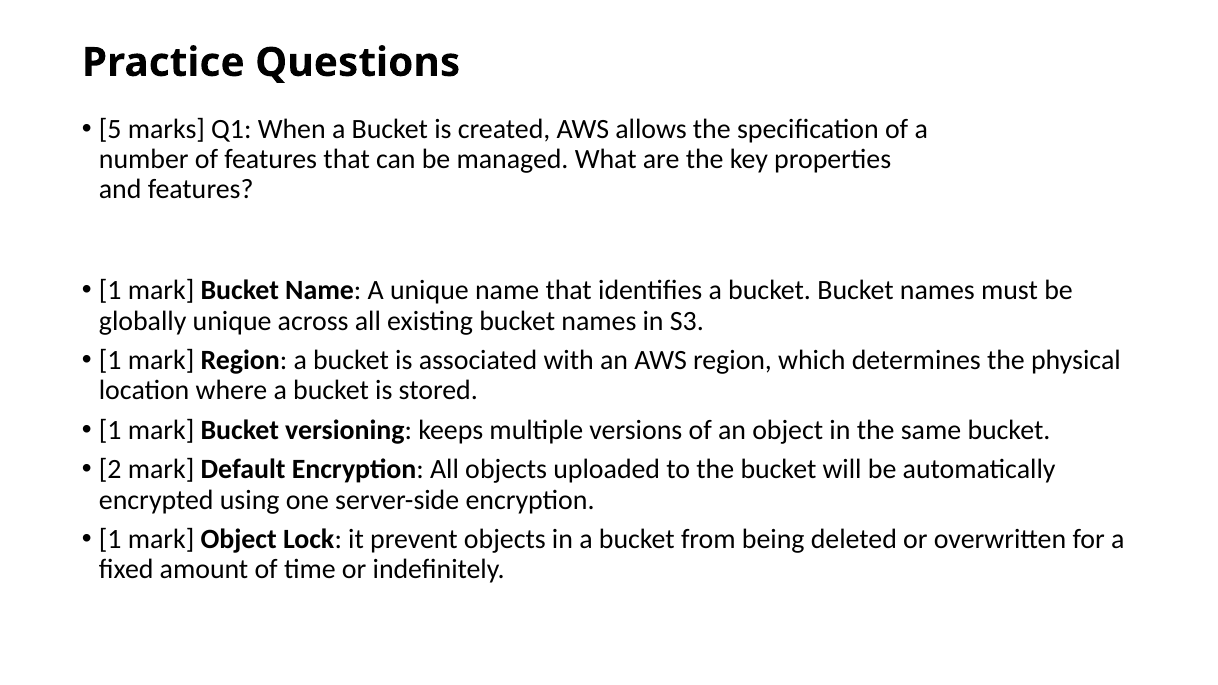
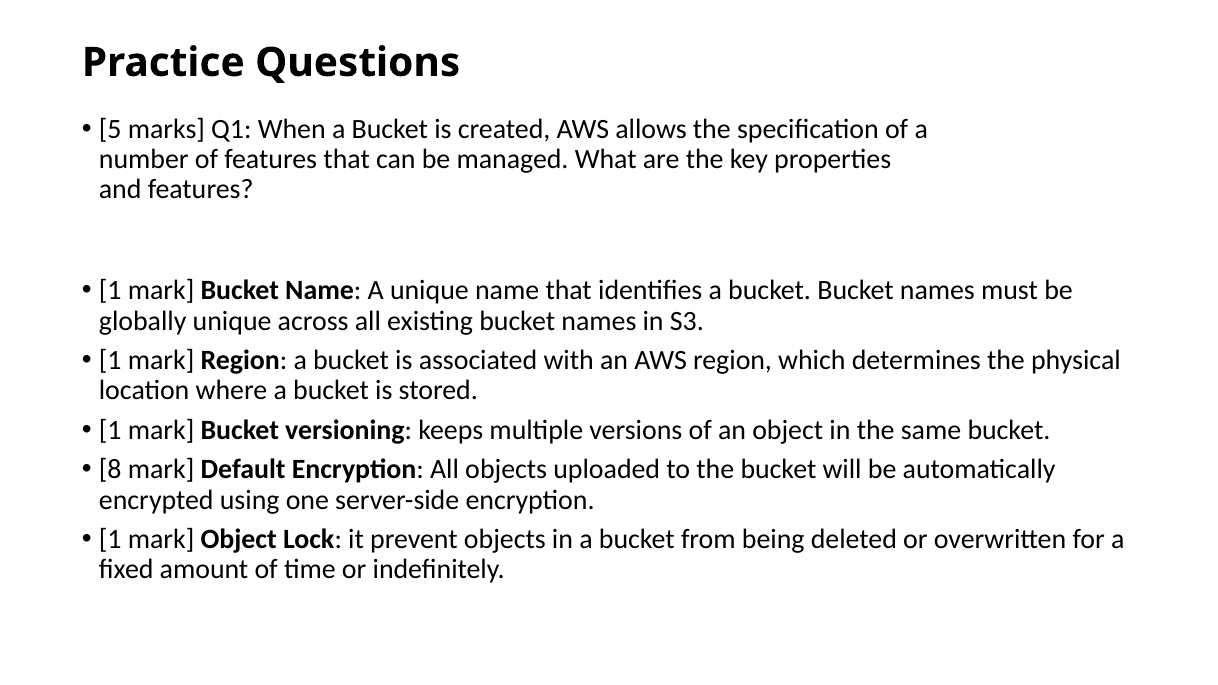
2: 2 -> 8
